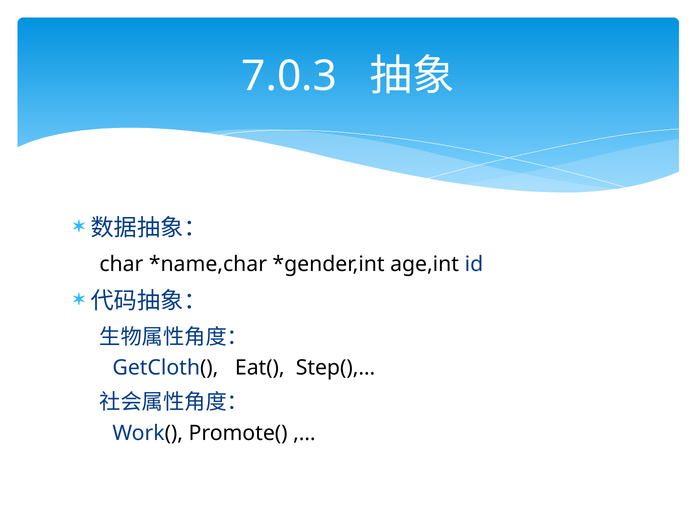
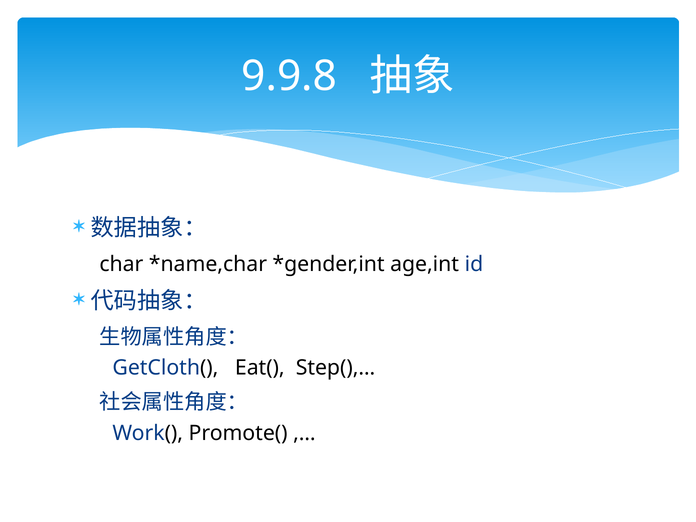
7.0.3: 7.0.3 -> 9.9.8
